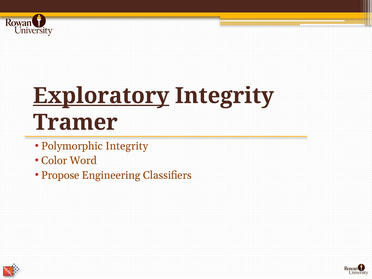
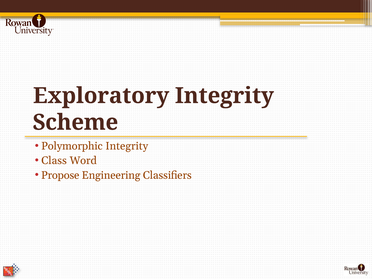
Exploratory underline: present -> none
Tramer: Tramer -> Scheme
Color: Color -> Class
